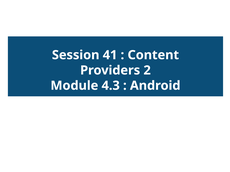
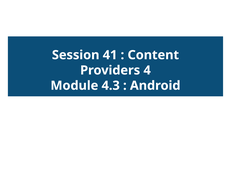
2: 2 -> 4
